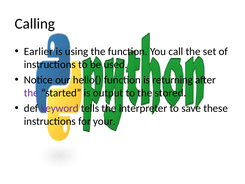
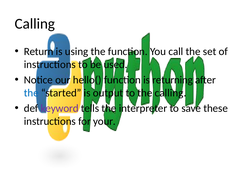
Earlier: Earlier -> Return
the at (31, 93) colour: purple -> blue
the stored: stored -> calling
